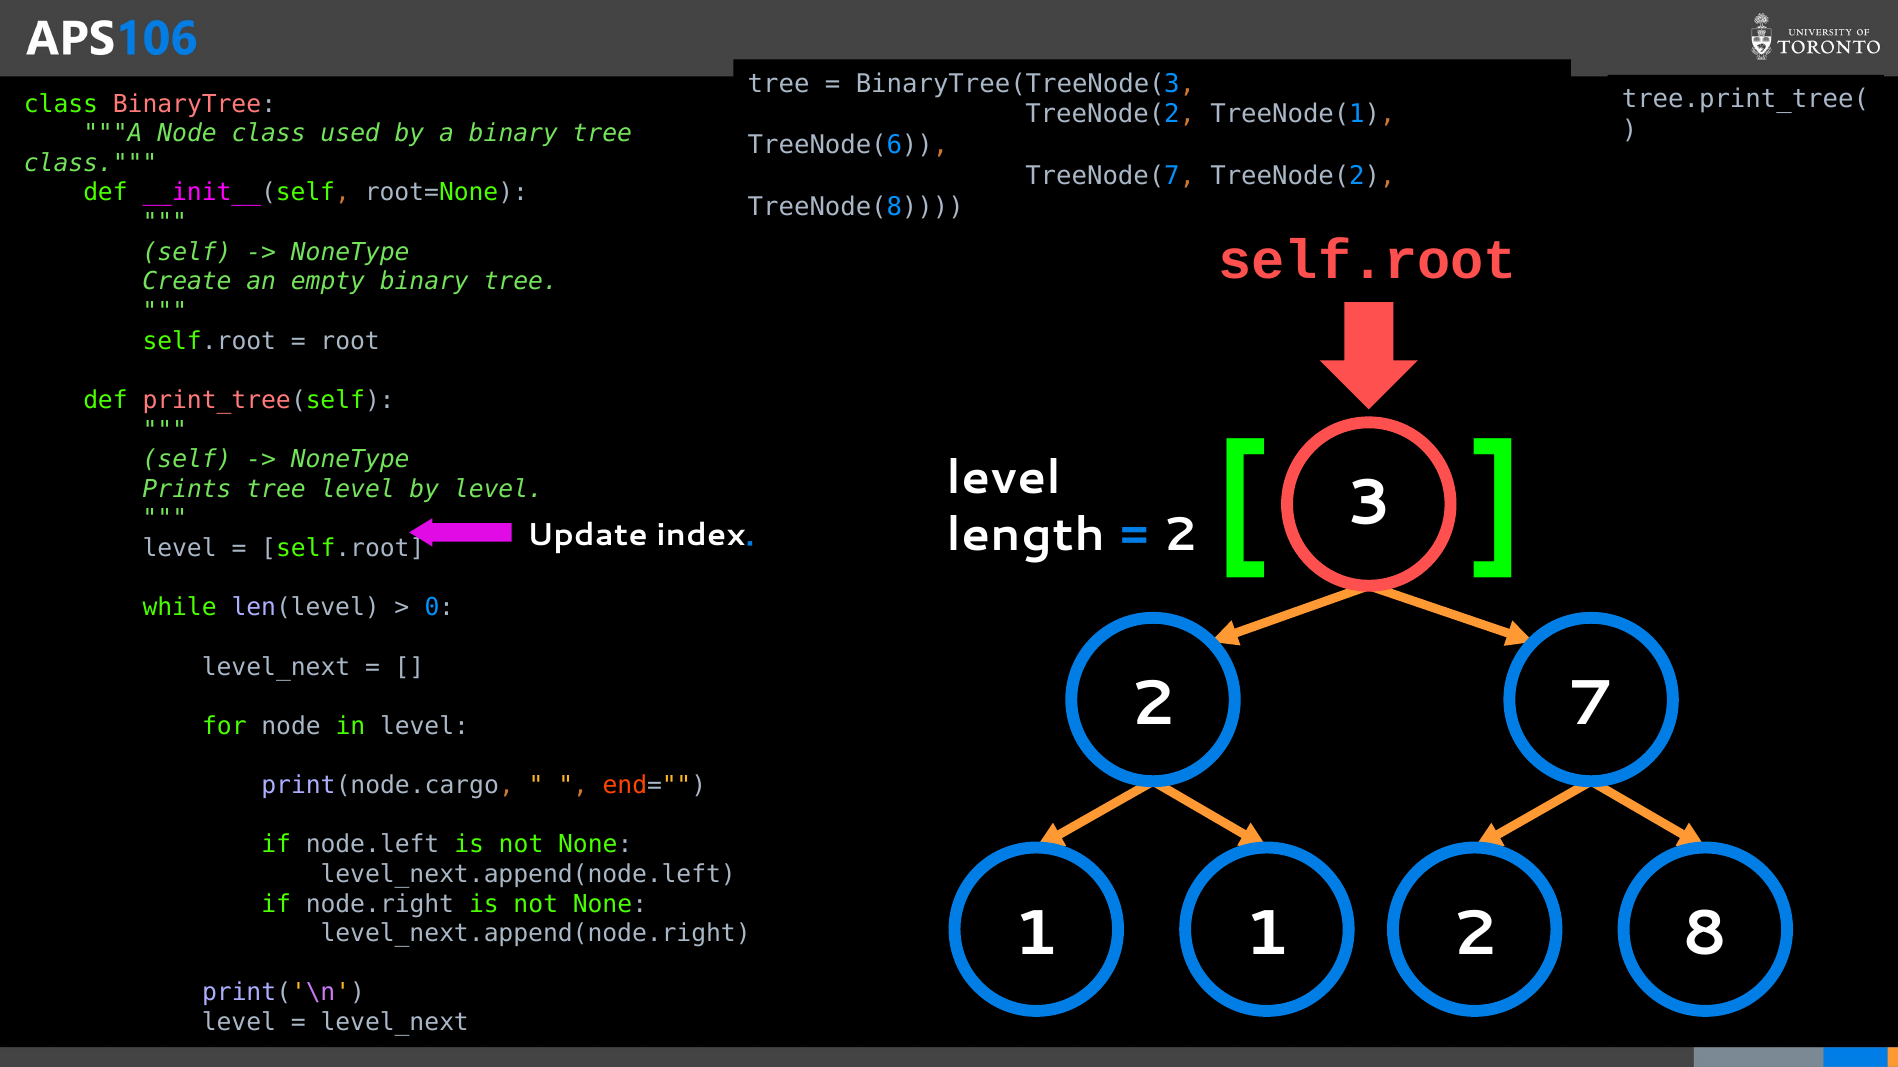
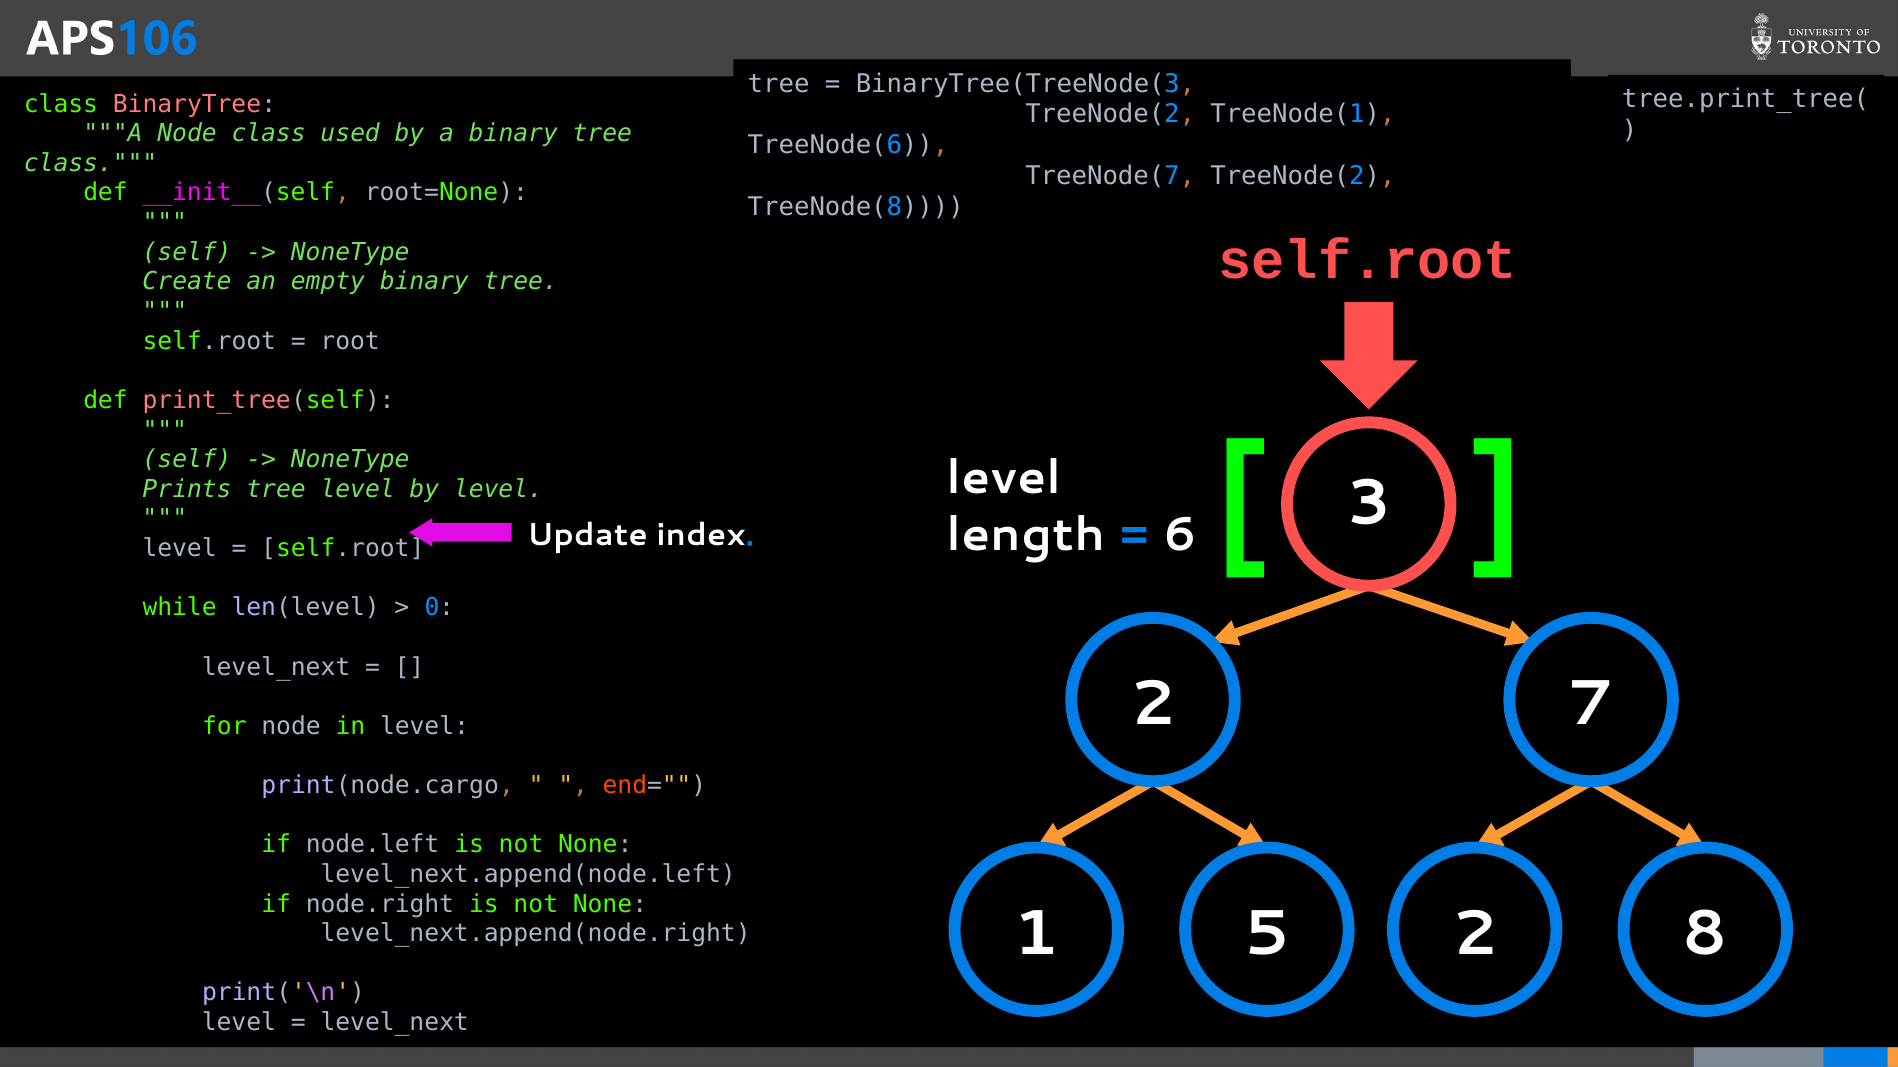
2 at (1180, 535): 2 -> 6
1 1: 1 -> 5
